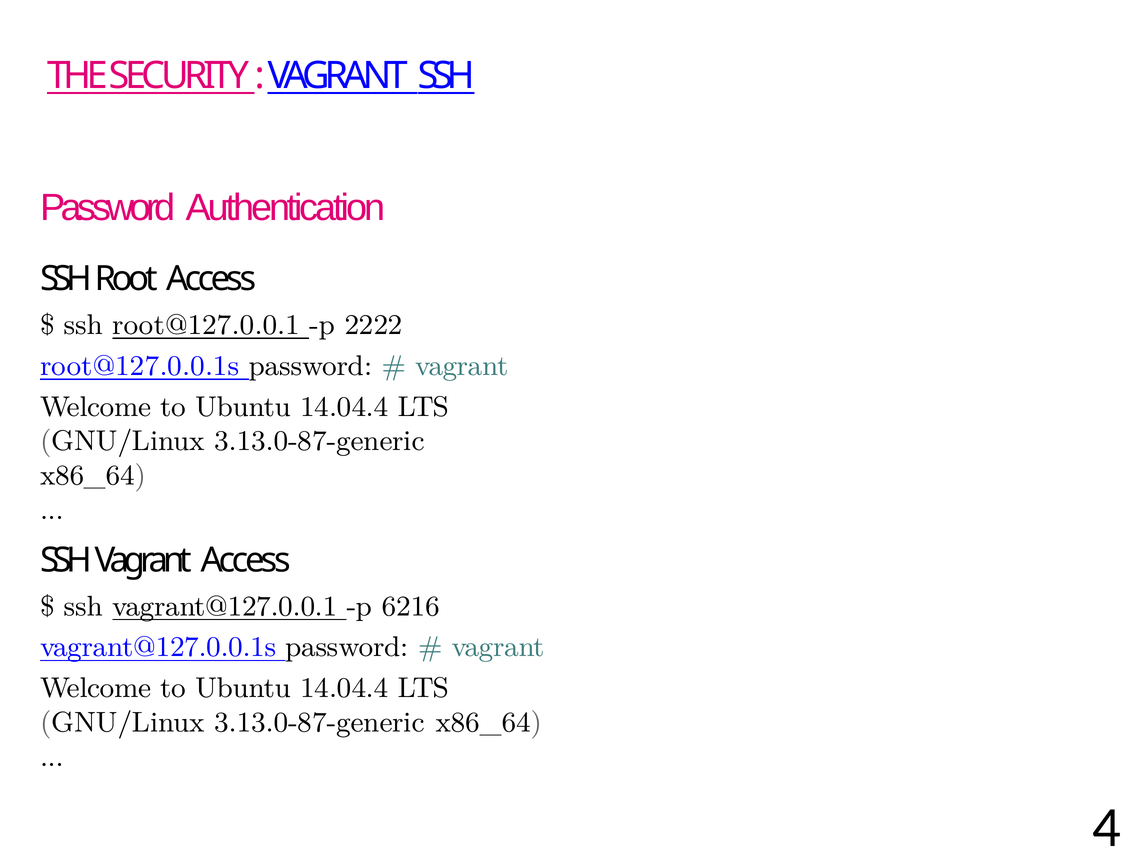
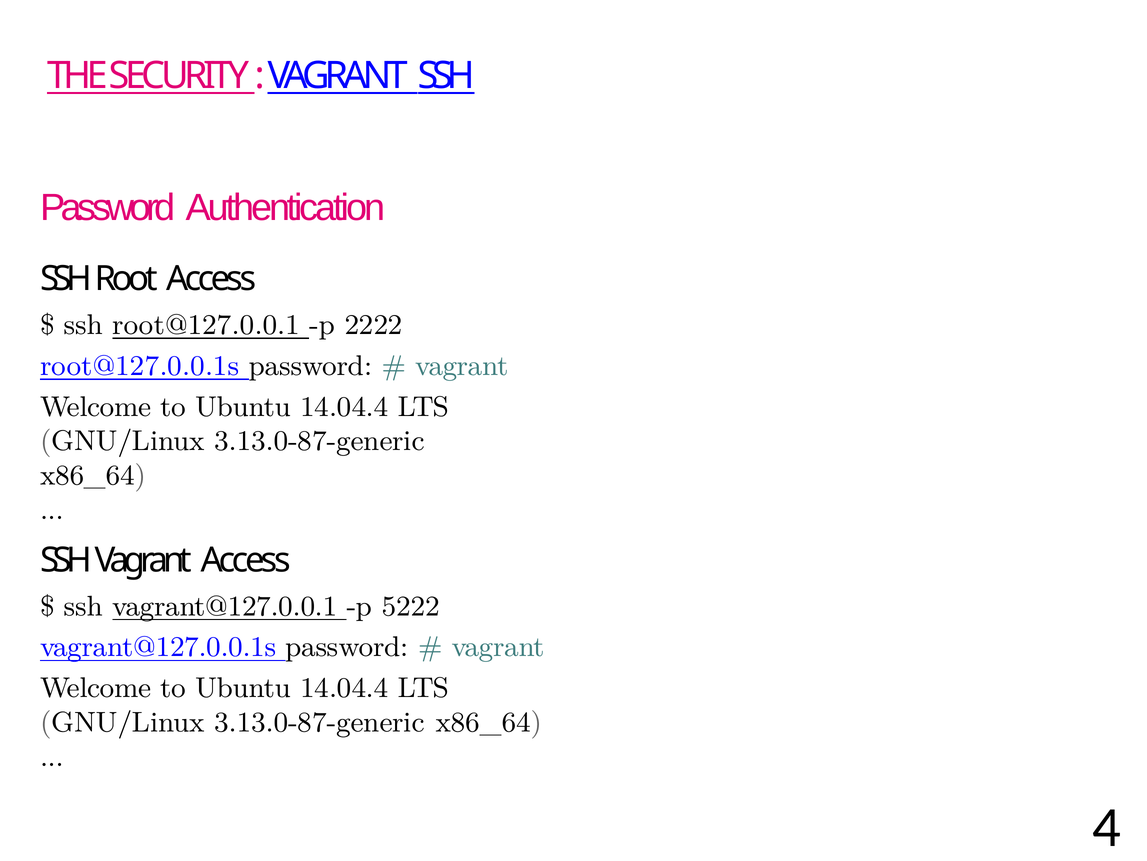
6216: 6216 -> 5222
